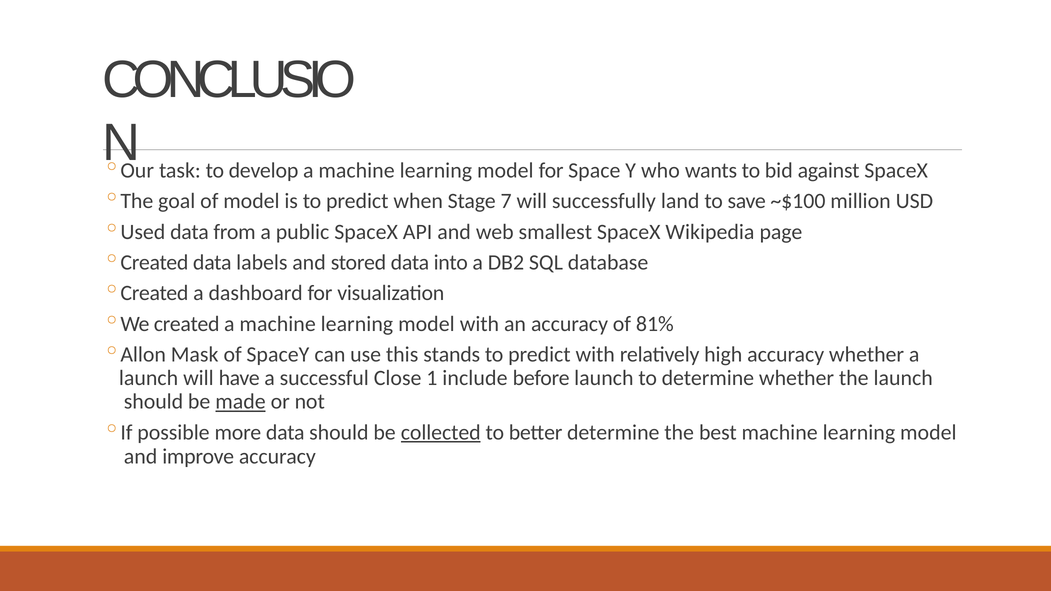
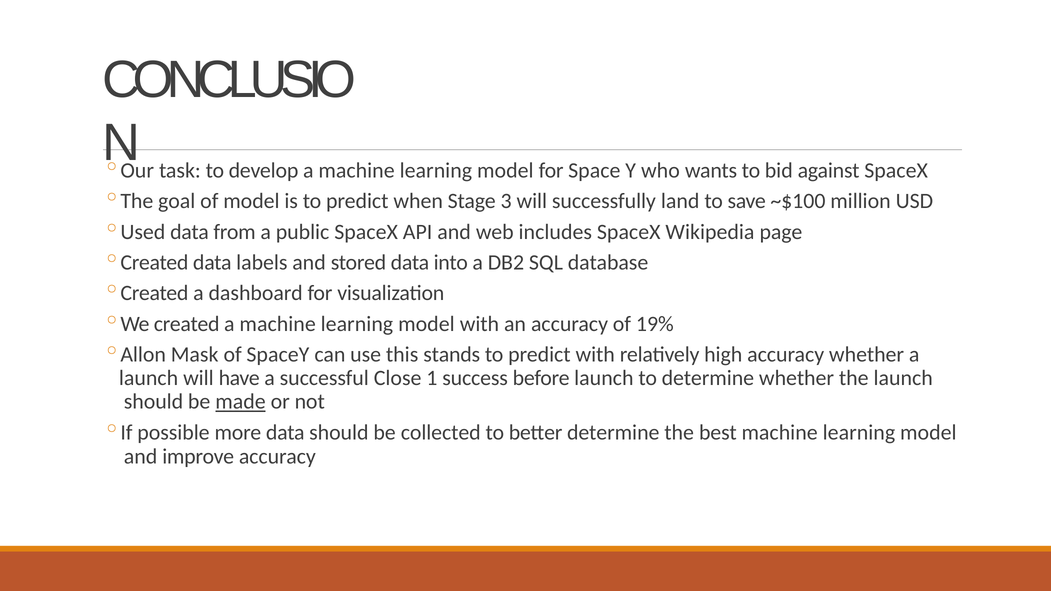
7: 7 -> 3
smallest: smallest -> includes
81%: 81% -> 19%
include: include -> success
collected underline: present -> none
